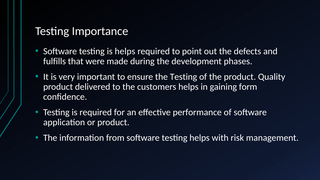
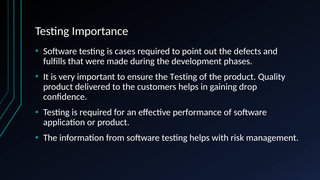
is helps: helps -> cases
form: form -> drop
